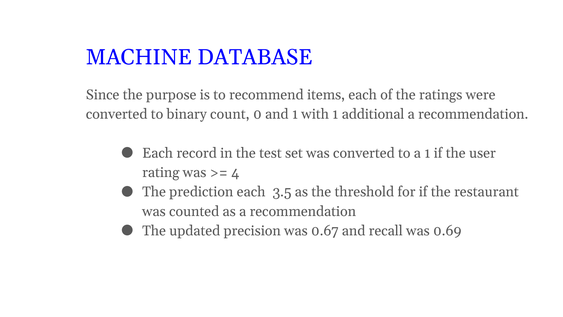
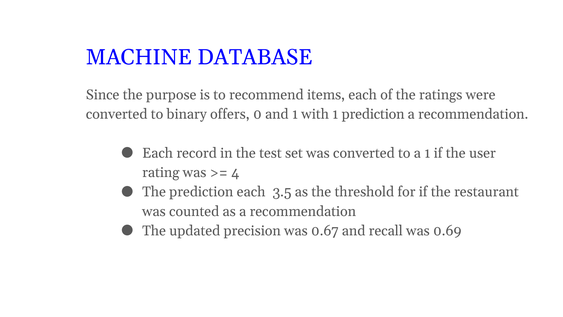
count: count -> offers
1 additional: additional -> prediction
